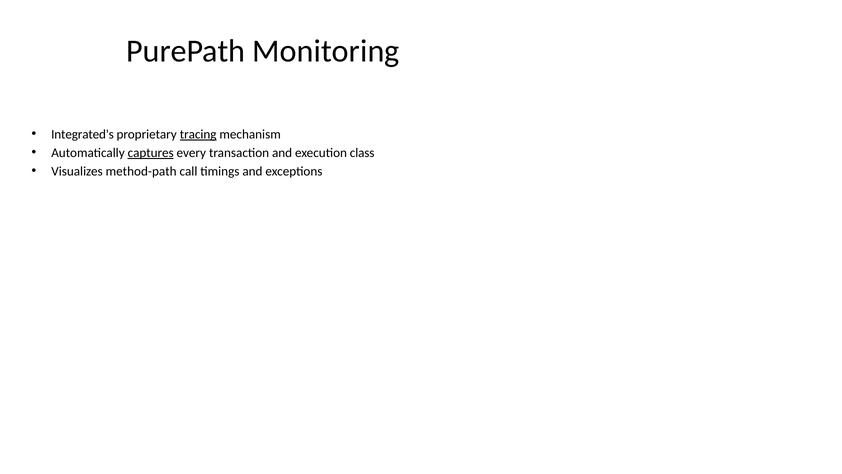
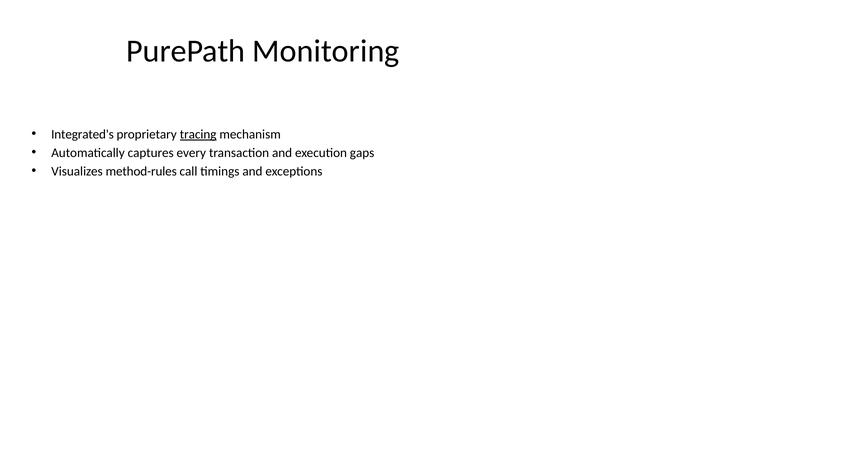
captures underline: present -> none
class: class -> gaps
method-path: method-path -> method-rules
